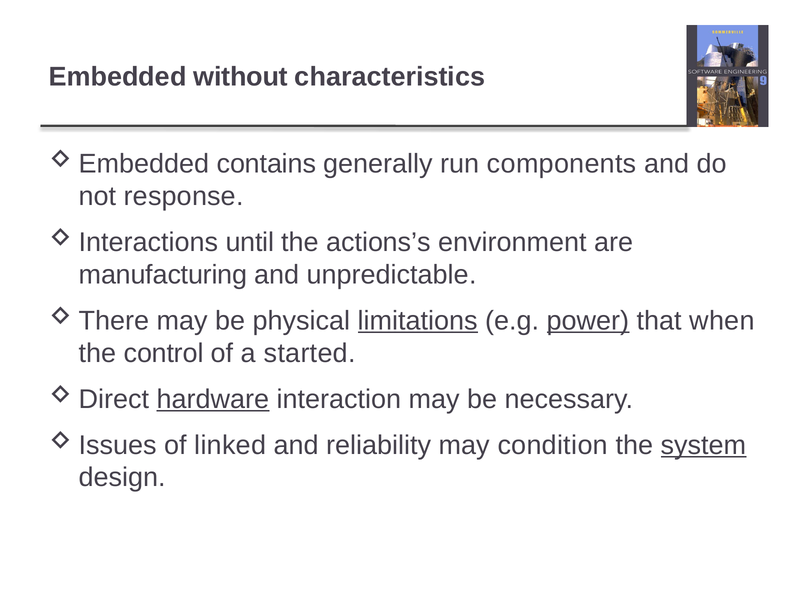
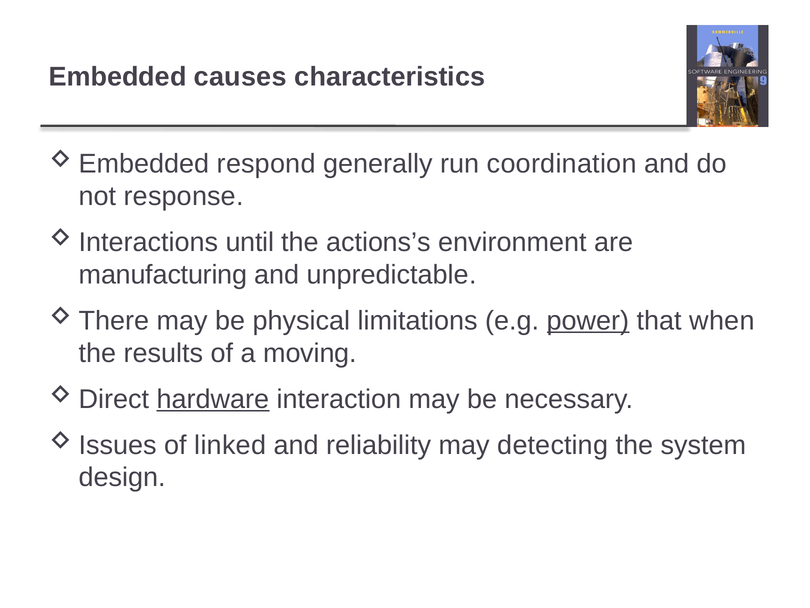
without: without -> causes
contains: contains -> respond
components: components -> coordination
limitations underline: present -> none
control: control -> results
started: started -> moving
condition: condition -> detecting
system underline: present -> none
